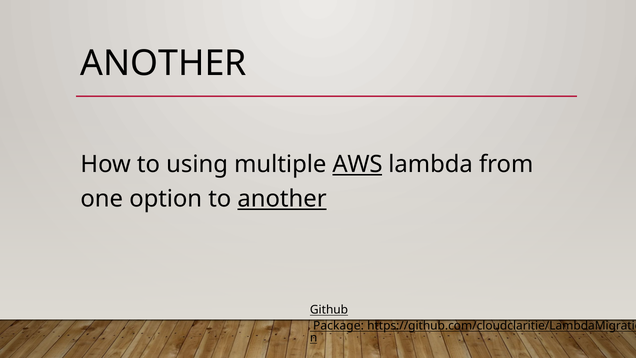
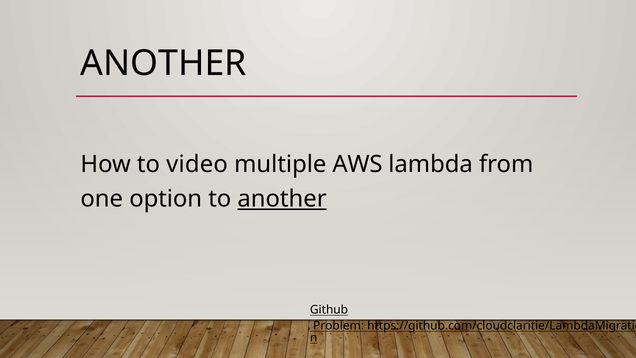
using: using -> video
AWS underline: present -> none
Package: Package -> Problem
